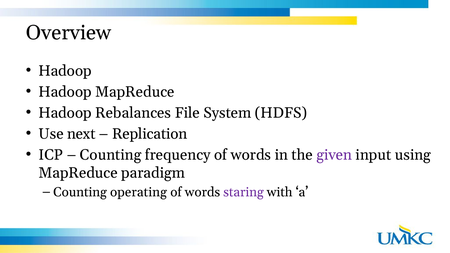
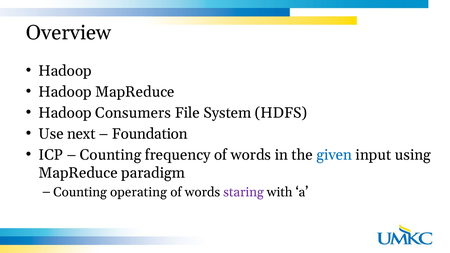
Rebalances: Rebalances -> Consumers
Replication: Replication -> Foundation
given colour: purple -> blue
